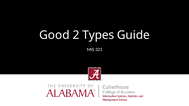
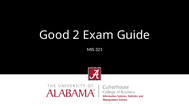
Types: Types -> Exam
